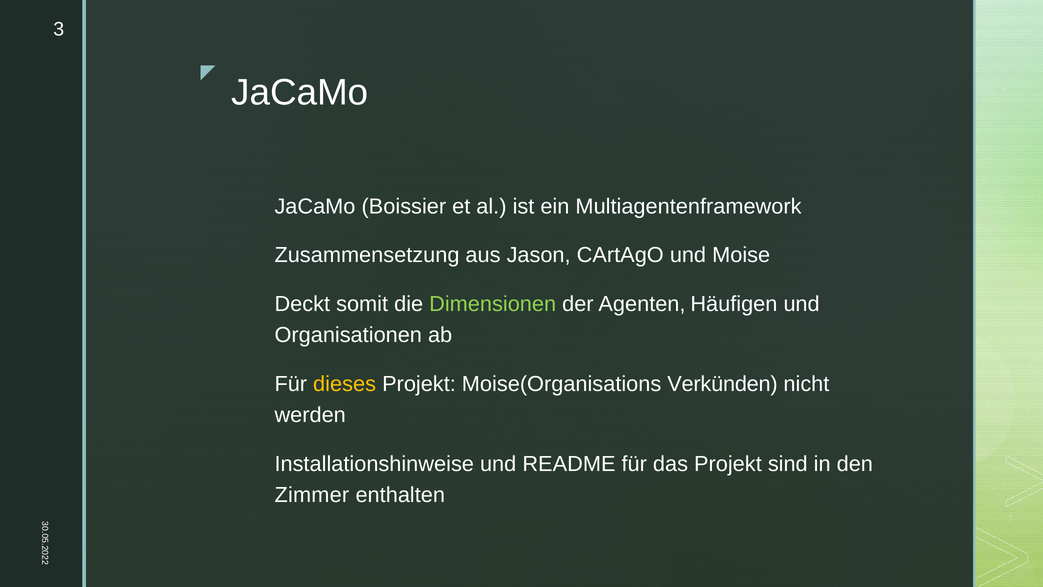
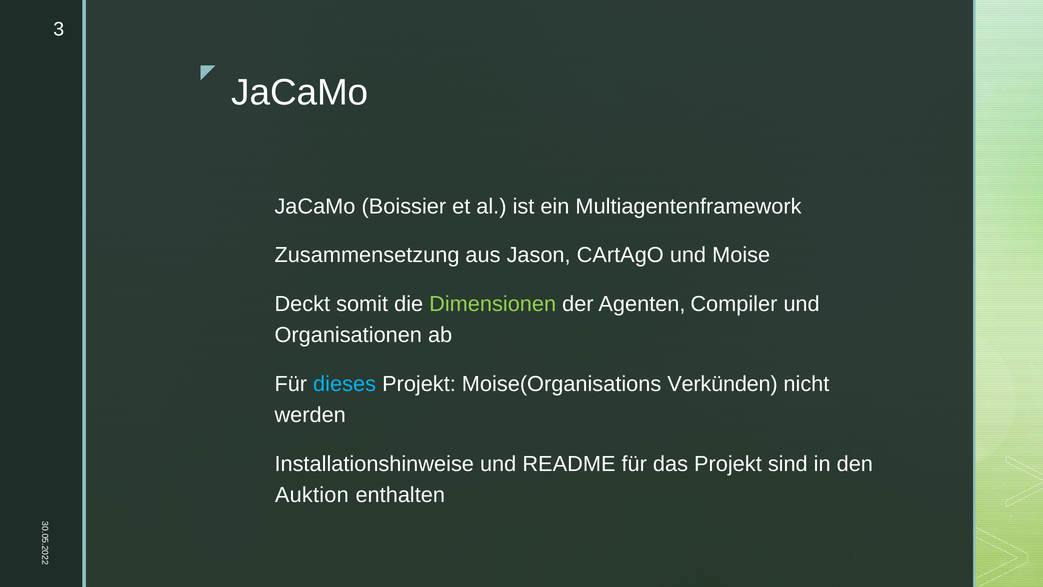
Häufigen: Häufigen -> Compiler
dieses colour: yellow -> light blue
Zimmer: Zimmer -> Auktion
